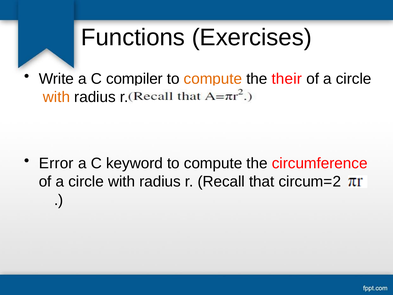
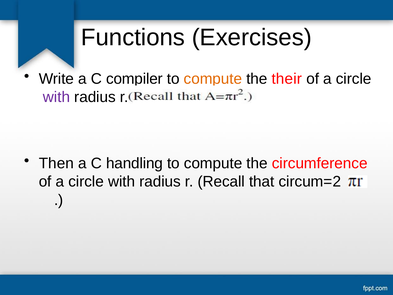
with at (56, 97) colour: orange -> purple
Error: Error -> Then
keyword: keyword -> handling
